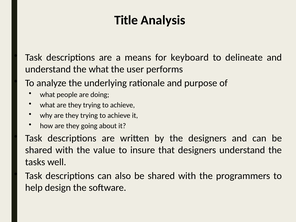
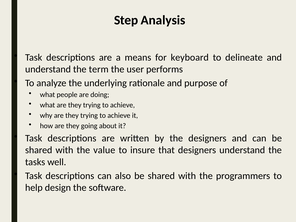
Title: Title -> Step
the what: what -> term
